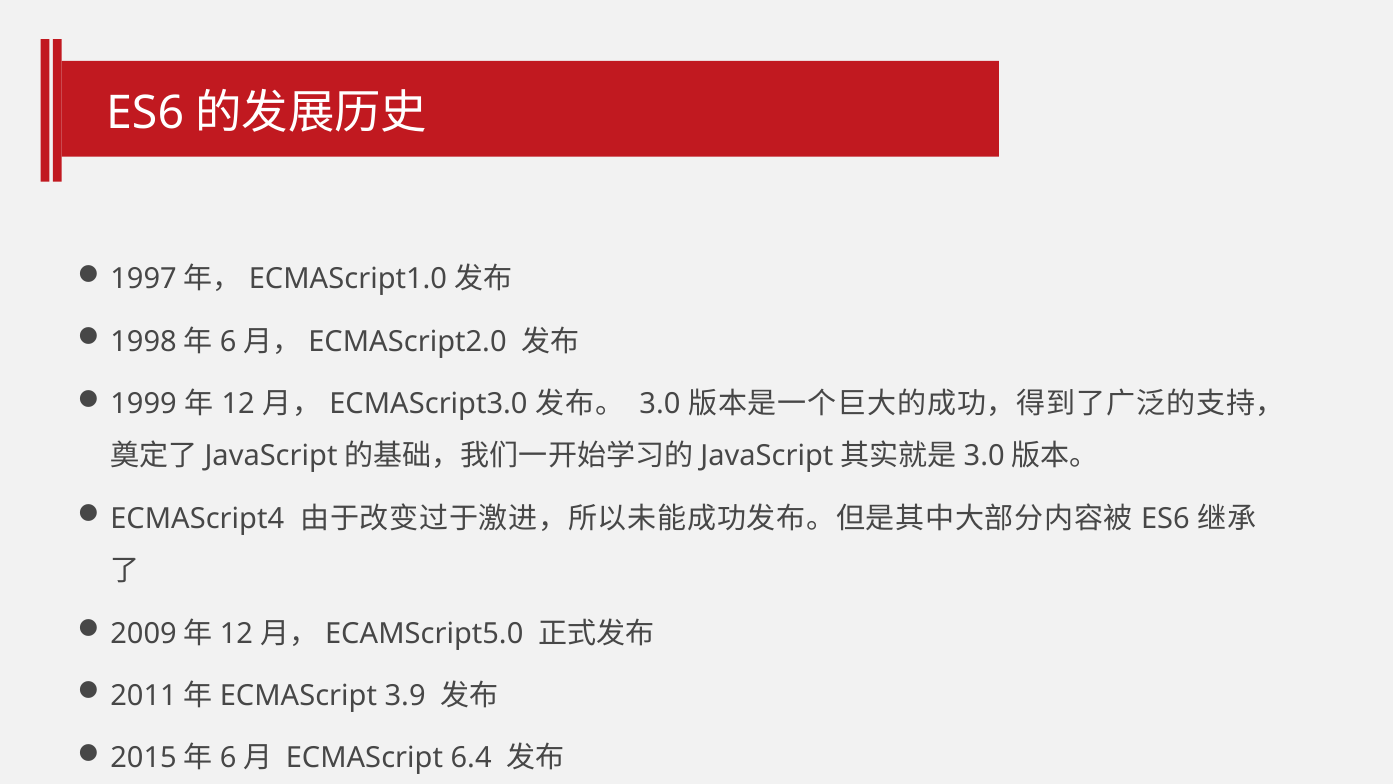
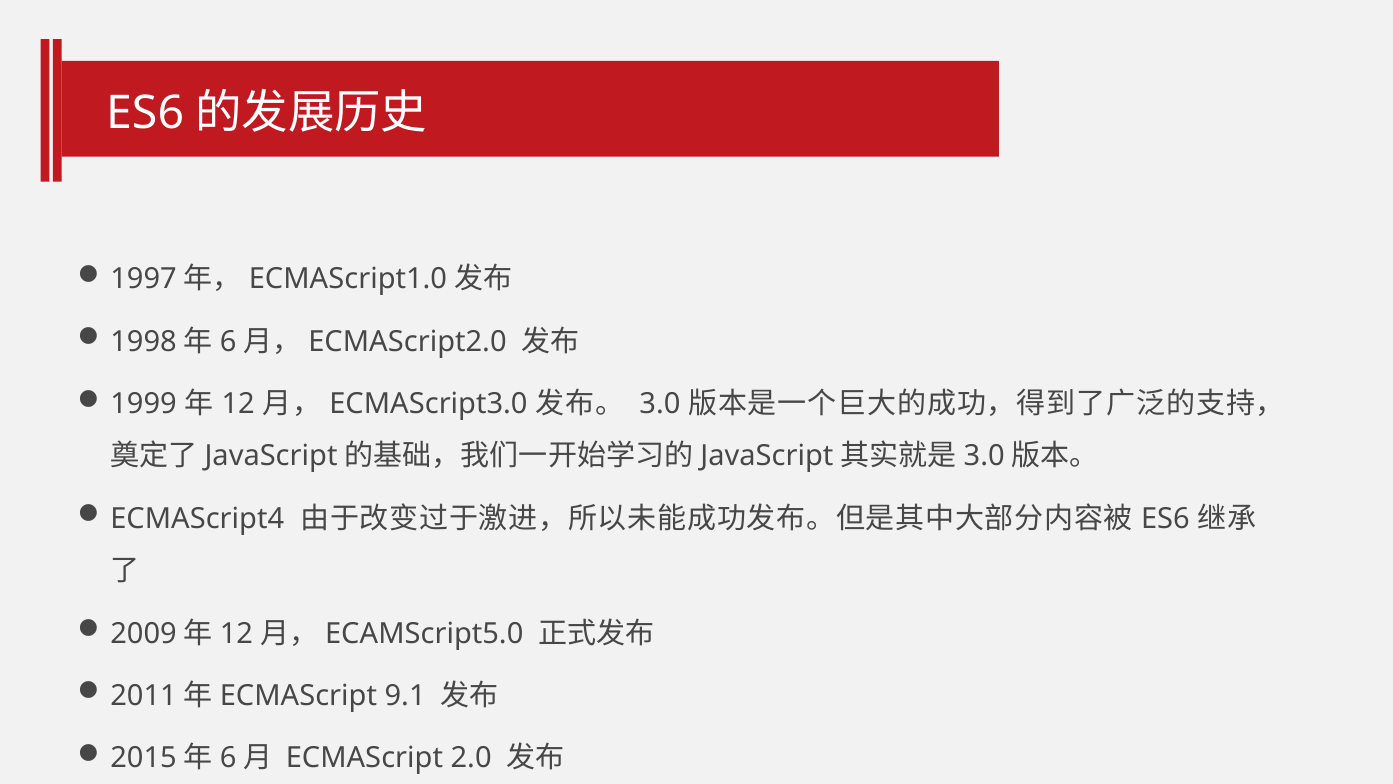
3.9: 3.9 -> 9.1
6.4: 6.4 -> 2.0
